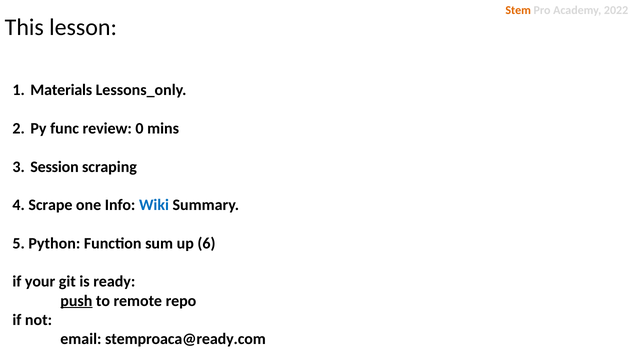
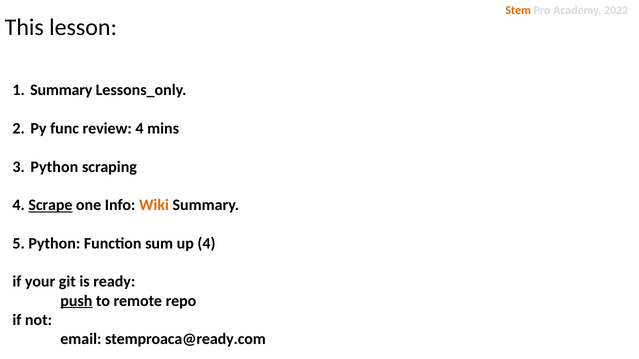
Materials at (61, 90): Materials -> Summary
review 0: 0 -> 4
Session at (54, 167): Session -> Python
Scrape underline: none -> present
Wiki colour: blue -> orange
up 6: 6 -> 4
